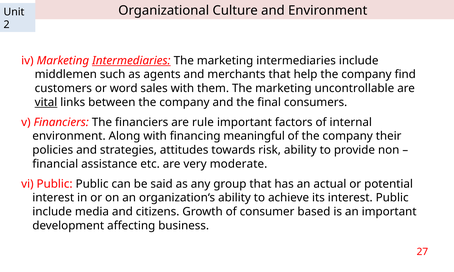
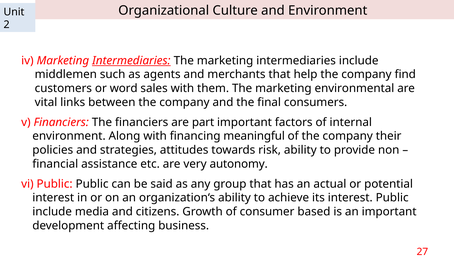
uncontrollable: uncontrollable -> environmental
vital underline: present -> none
rule: rule -> part
moderate: moderate -> autonomy
